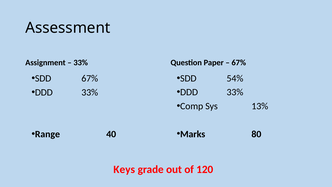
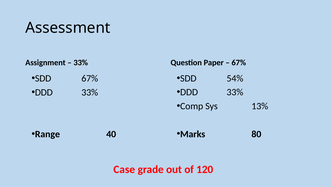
Keys: Keys -> Case
